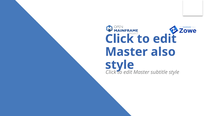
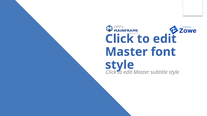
also: also -> font
